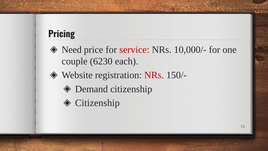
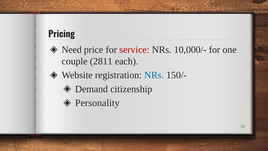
6230: 6230 -> 2811
NRs at (154, 75) colour: red -> blue
Citizenship at (97, 103): Citizenship -> Personality
